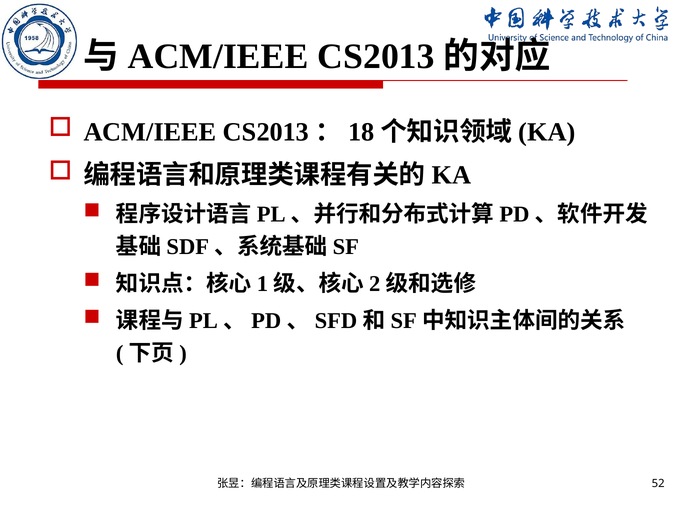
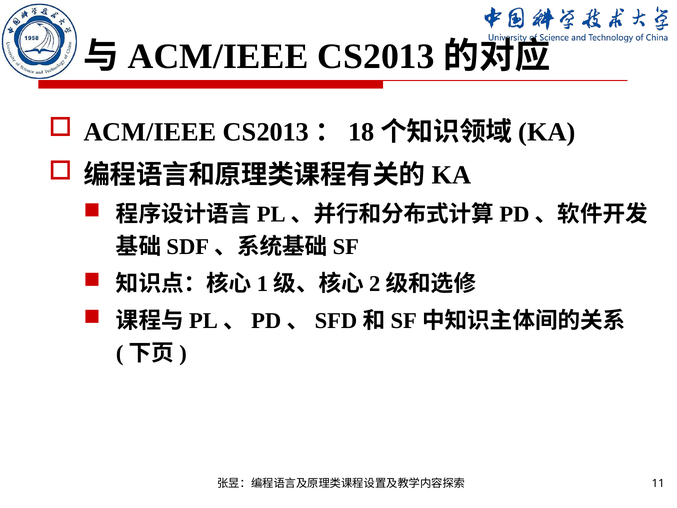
52: 52 -> 11
